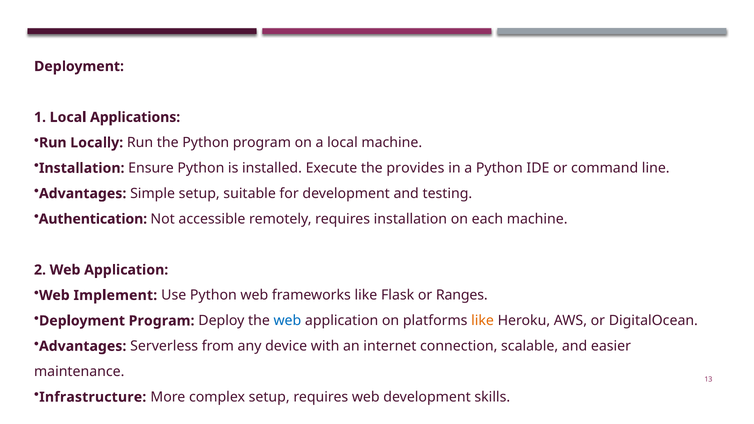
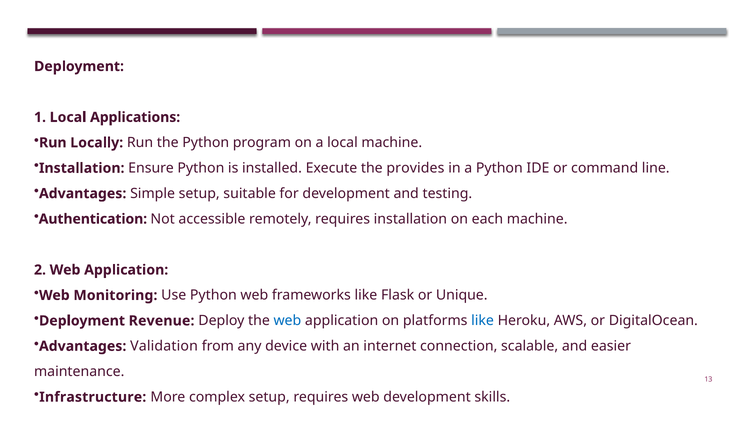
Implement: Implement -> Monitoring
Ranges: Ranges -> Unique
Deployment Program: Program -> Revenue
like at (483, 321) colour: orange -> blue
Serverless: Serverless -> Validation
